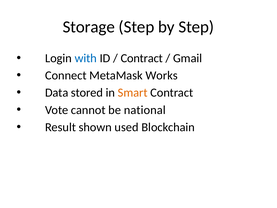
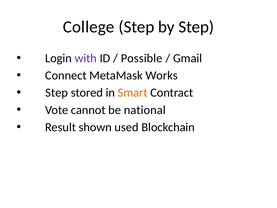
Storage: Storage -> College
with colour: blue -> purple
Contract at (142, 58): Contract -> Possible
Data at (57, 93): Data -> Step
